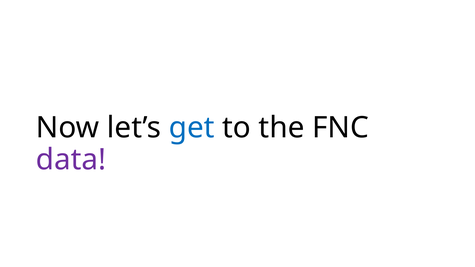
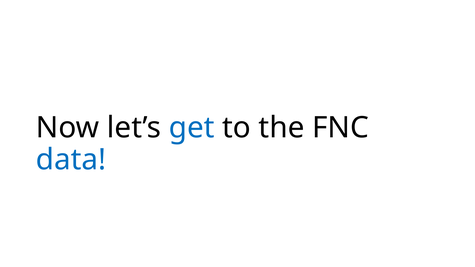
data colour: purple -> blue
